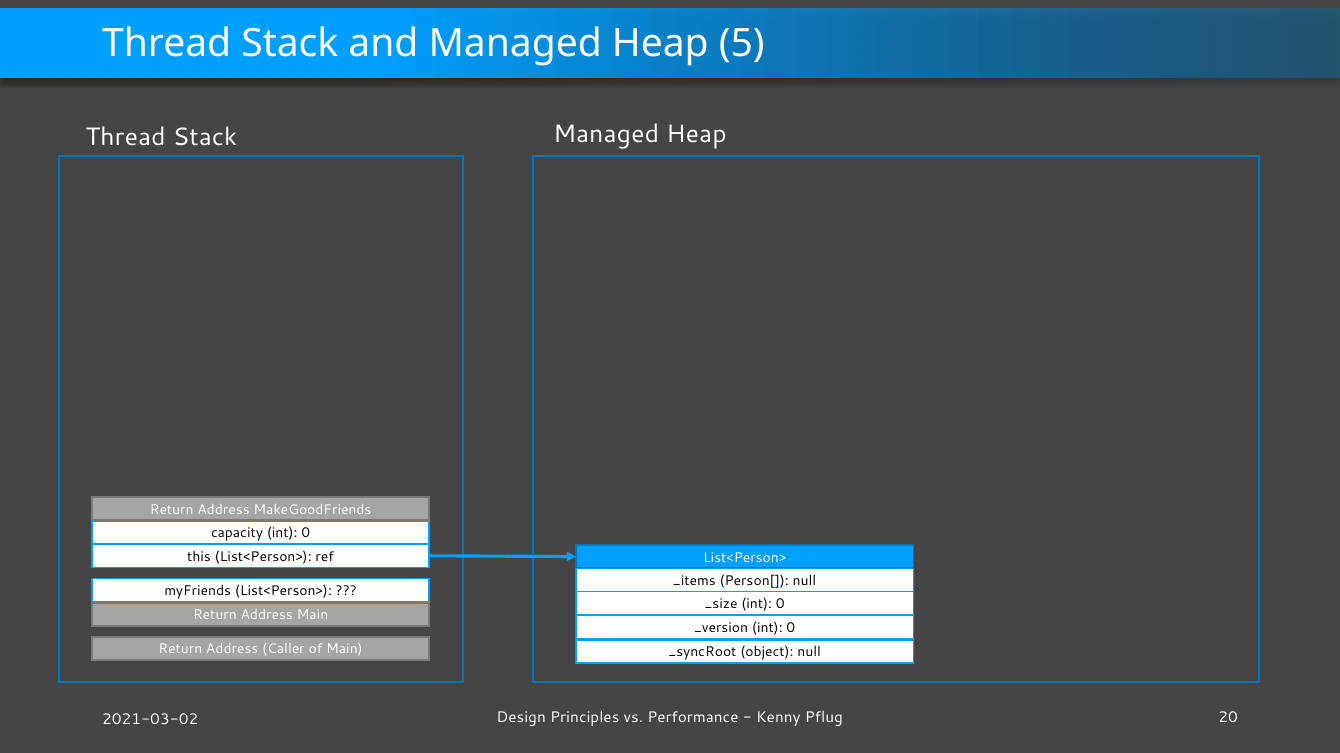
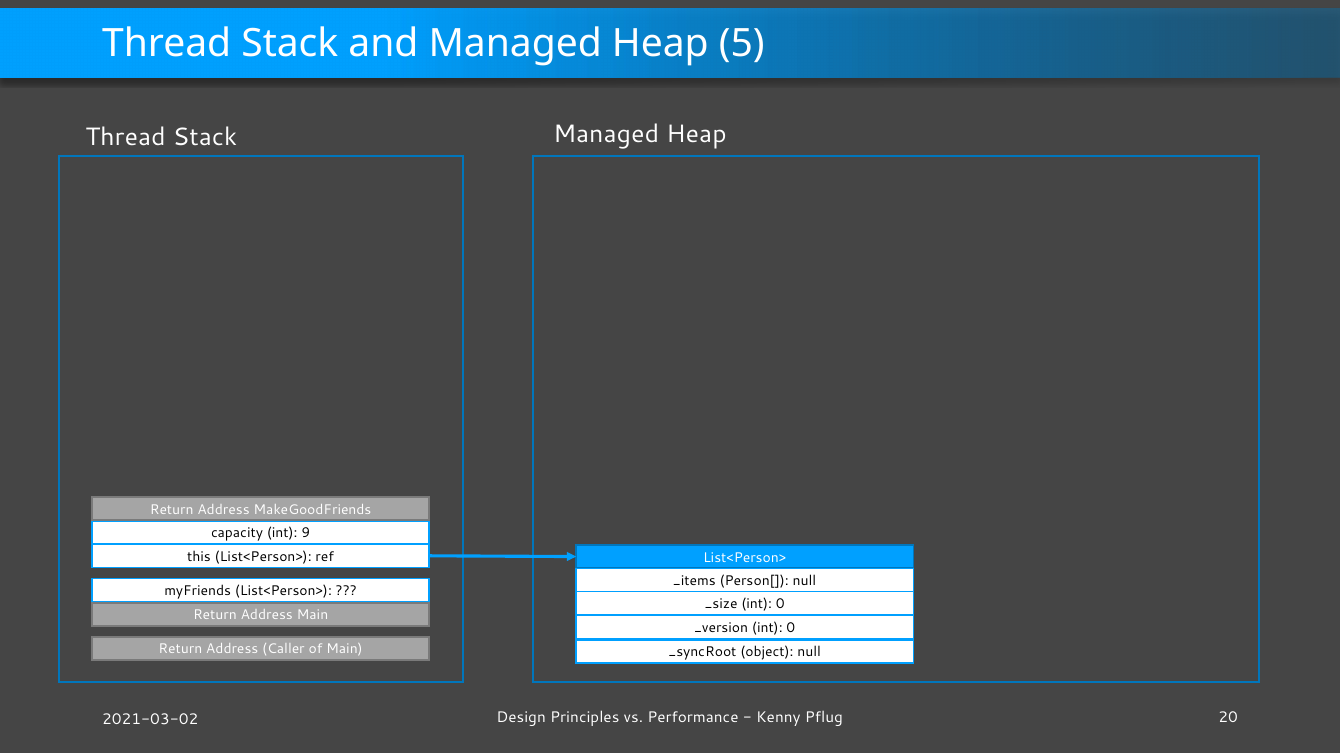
capacity int 0: 0 -> 9
